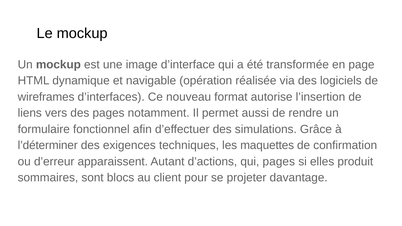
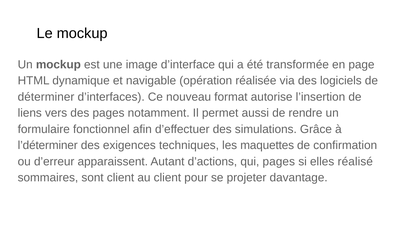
wireframes: wireframes -> déterminer
produit: produit -> réalisé
sont blocs: blocs -> client
